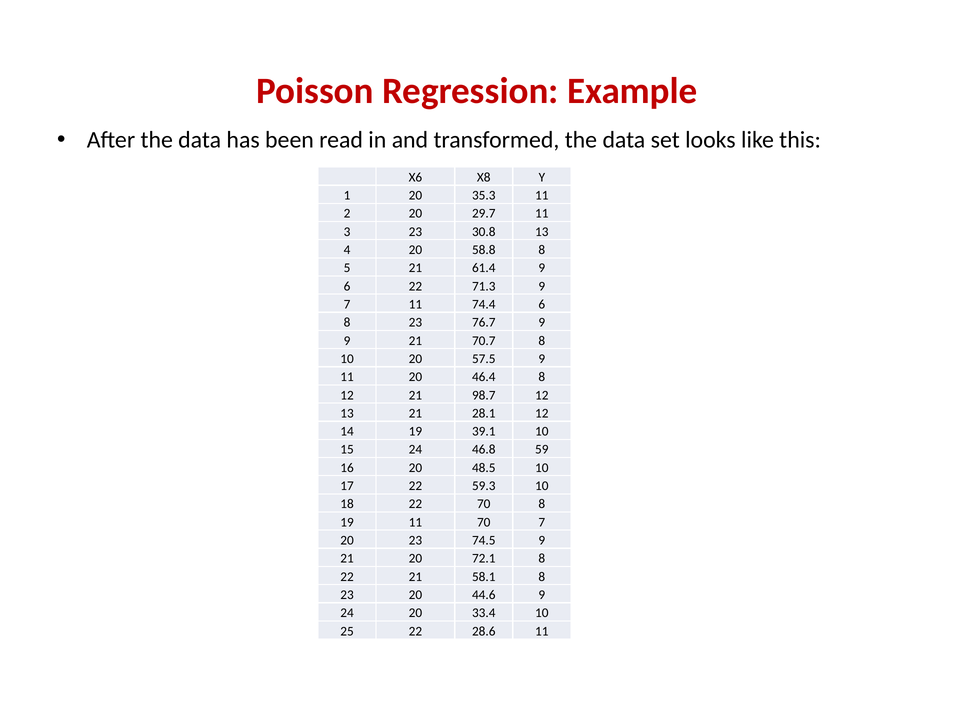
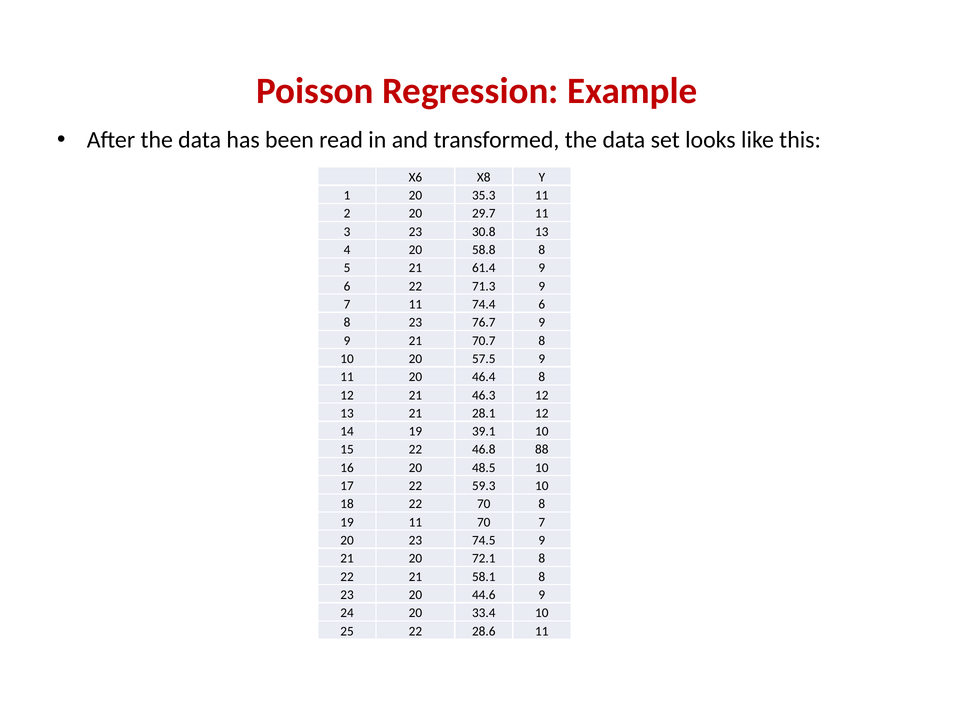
98.7: 98.7 -> 46.3
15 24: 24 -> 22
59: 59 -> 88
